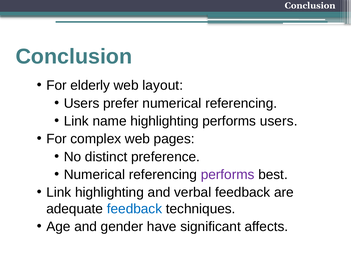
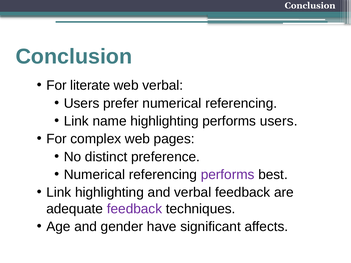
elderly: elderly -> literate
web layout: layout -> verbal
feedback at (134, 209) colour: blue -> purple
